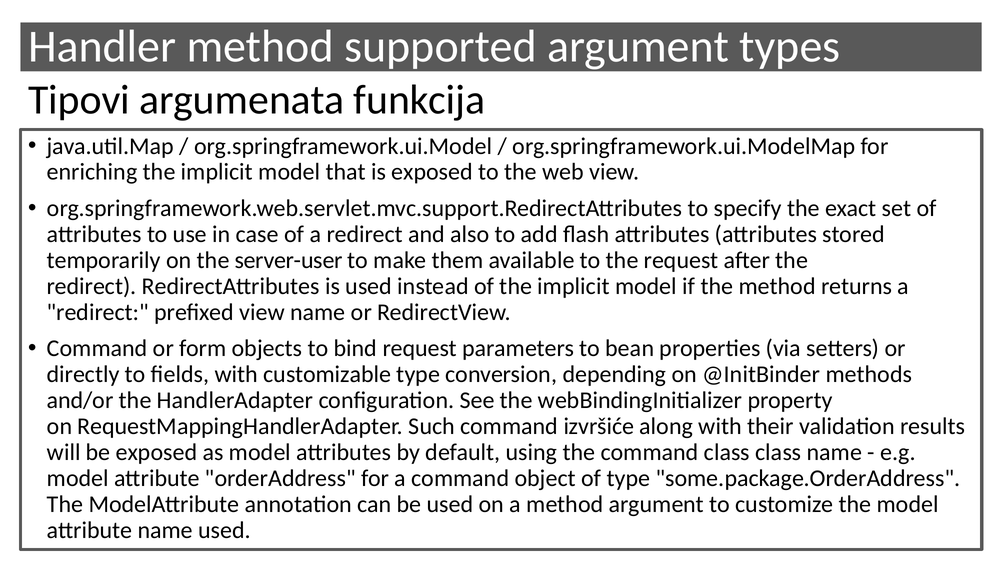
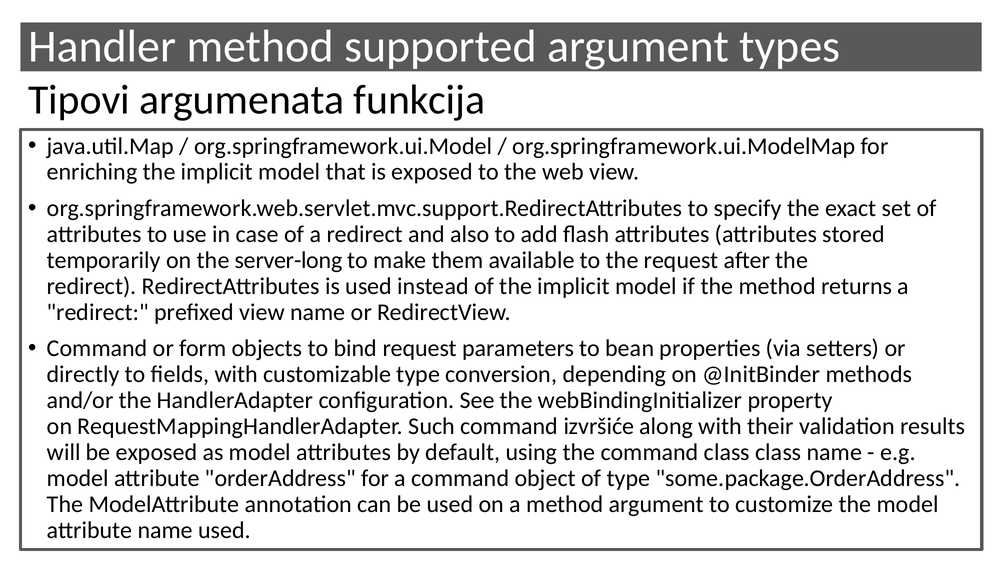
server-user: server-user -> server-long
